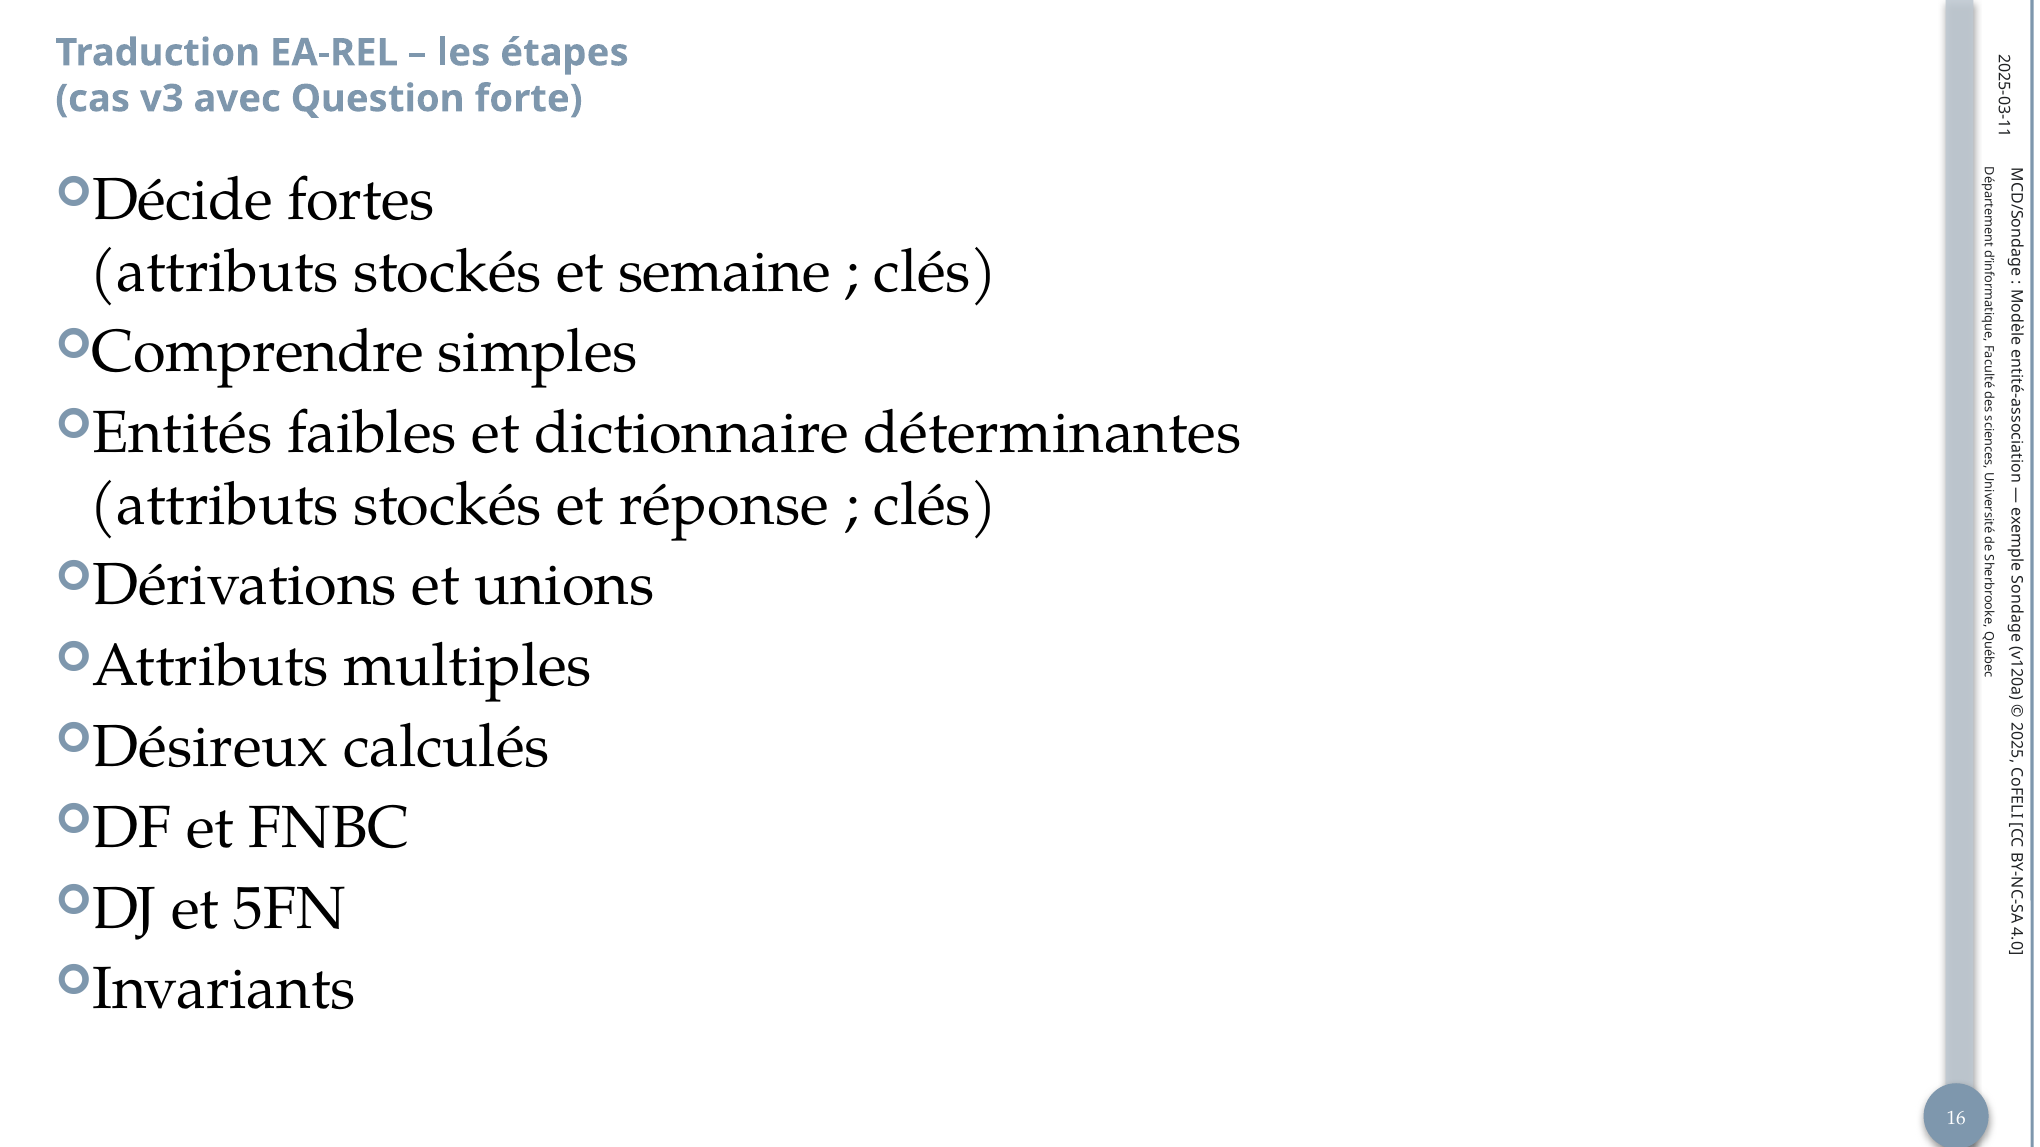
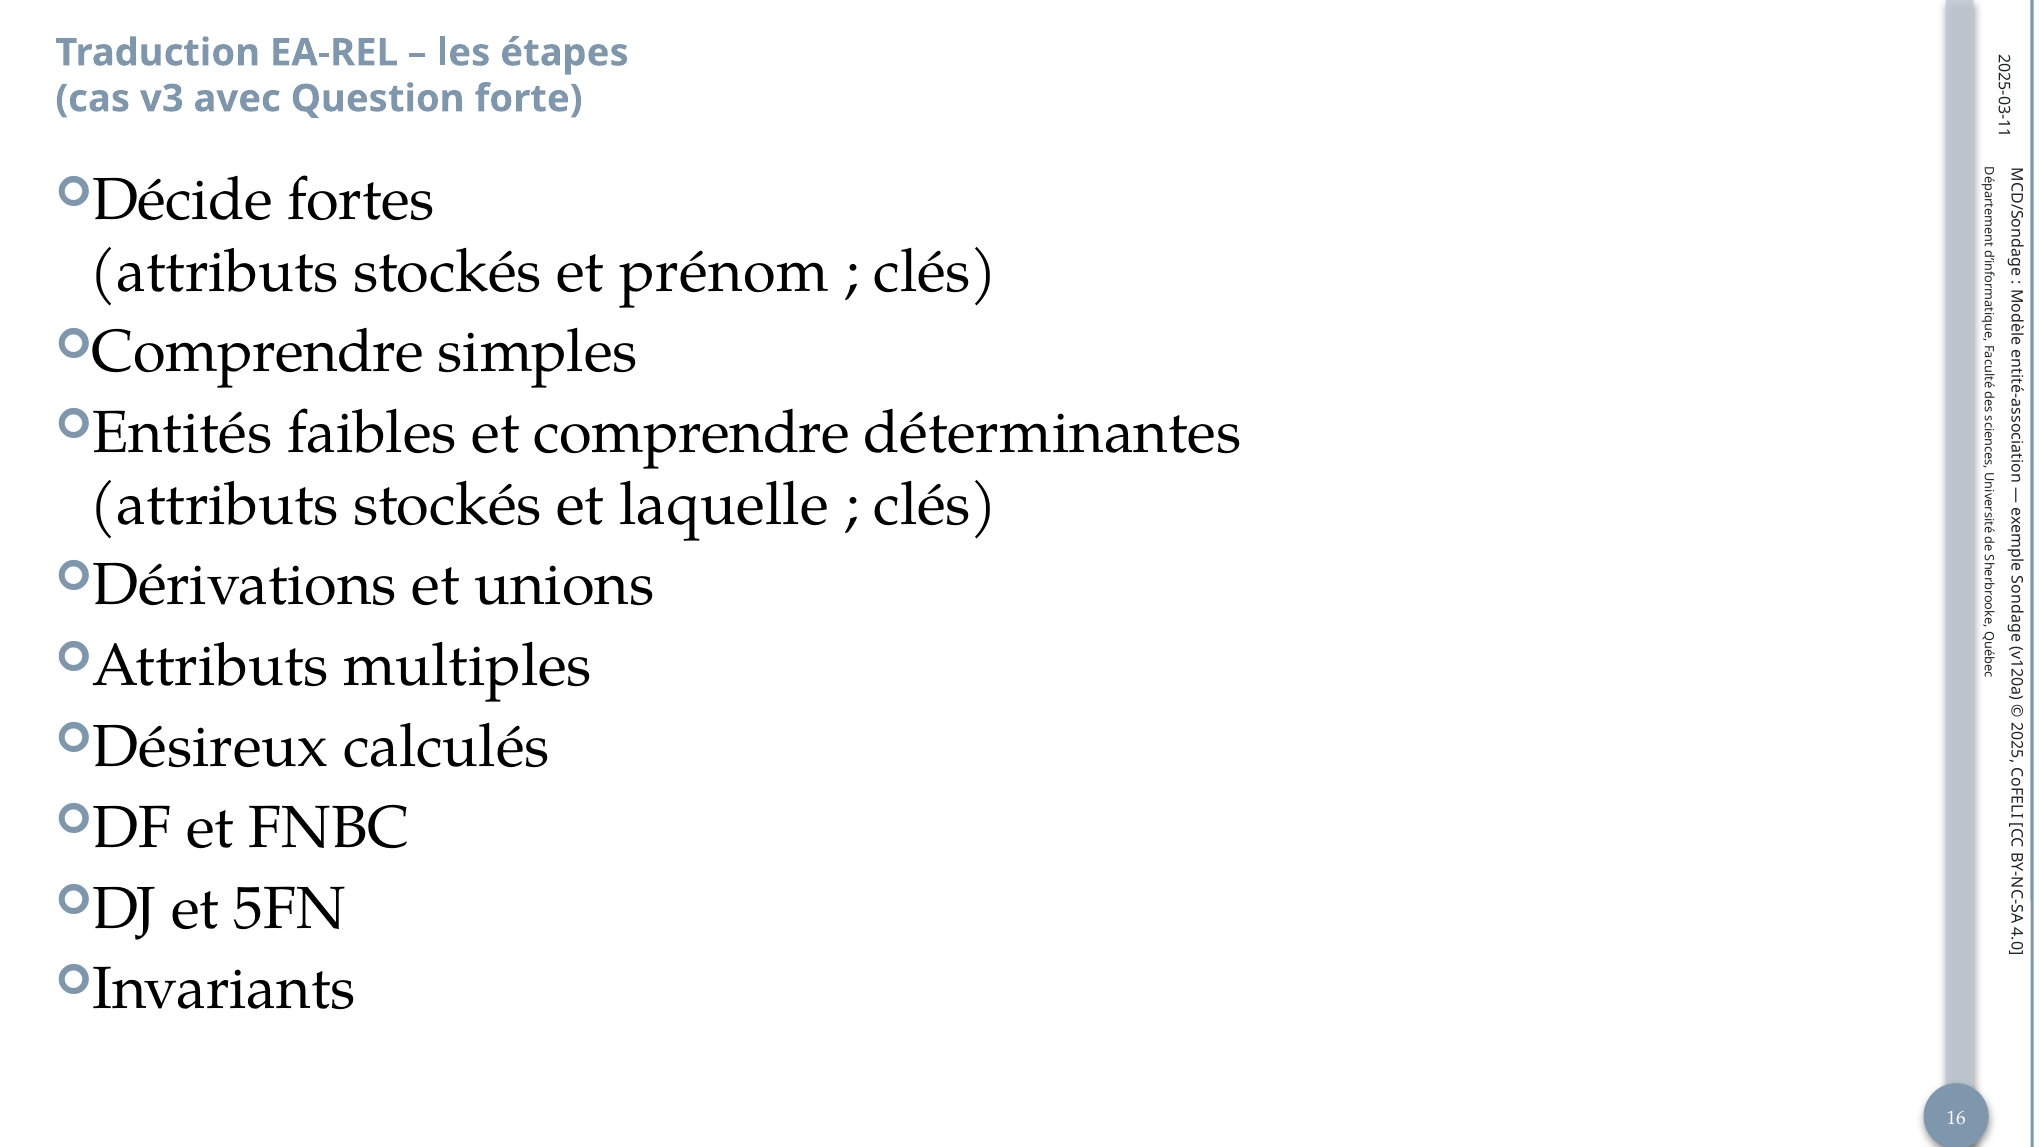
semaine: semaine -> prénom
et dictionnaire: dictionnaire -> comprendre
réponse: réponse -> laquelle
